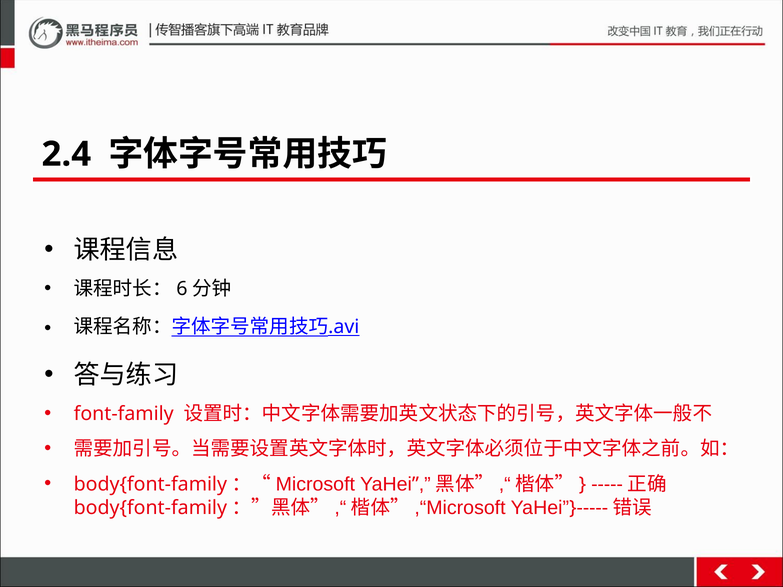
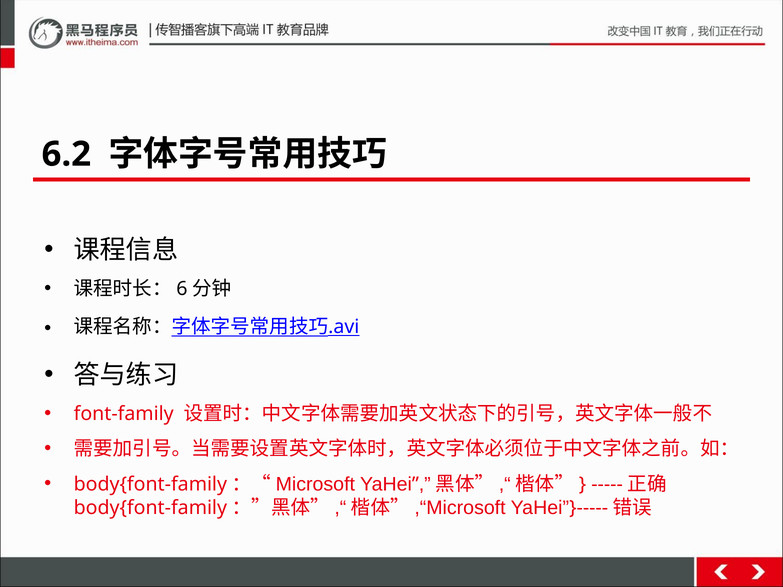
2.4: 2.4 -> 6.2
